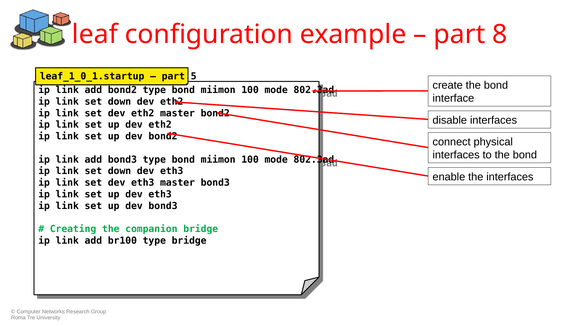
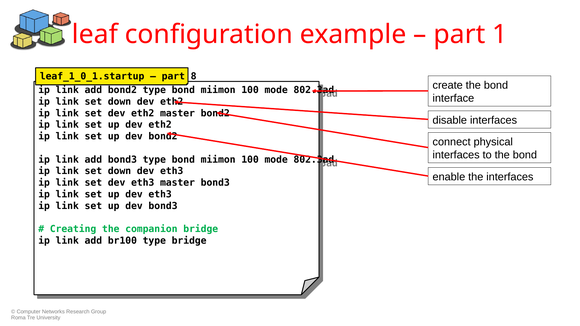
8: 8 -> 1
5: 5 -> 8
